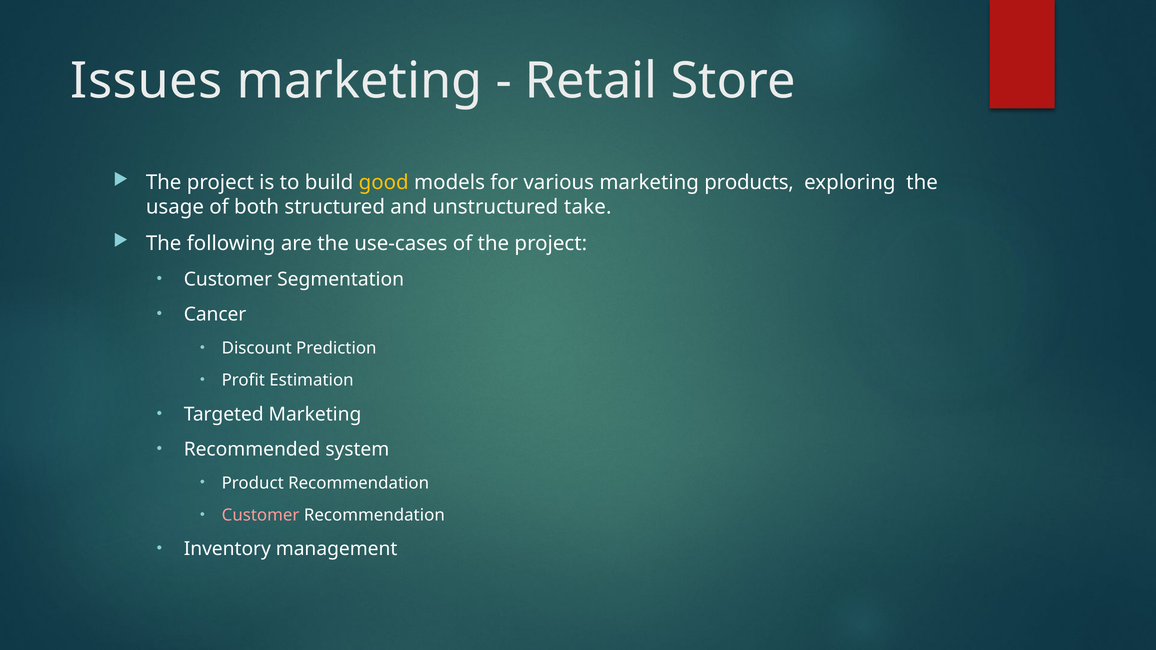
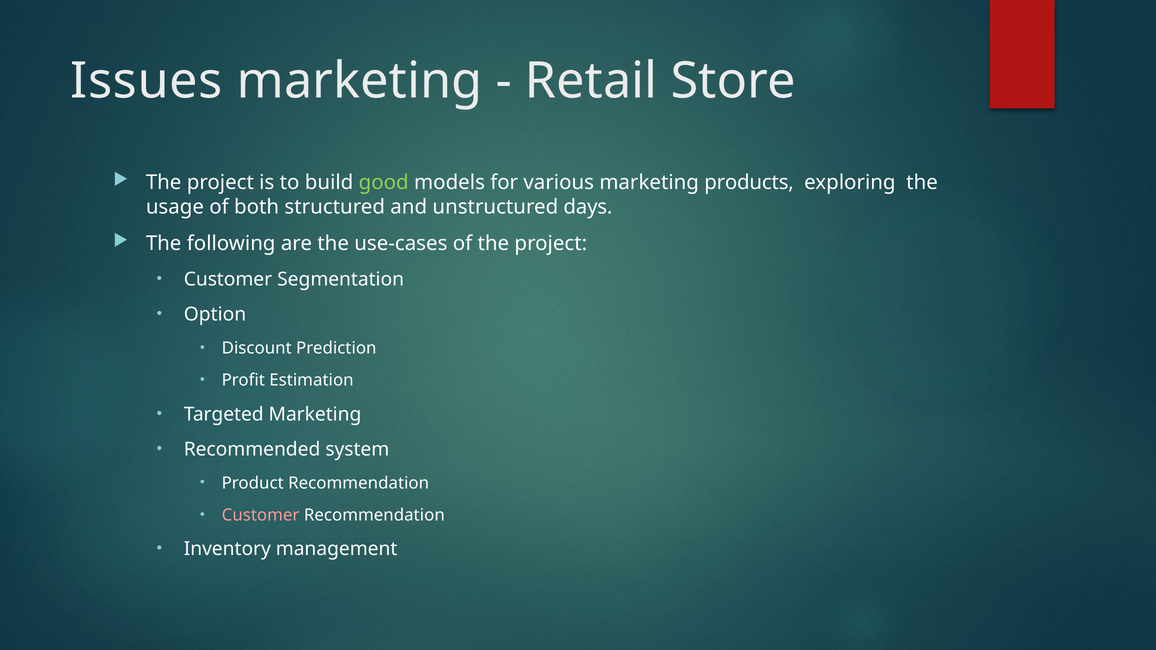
good colour: yellow -> light green
take: take -> days
Cancer: Cancer -> Option
